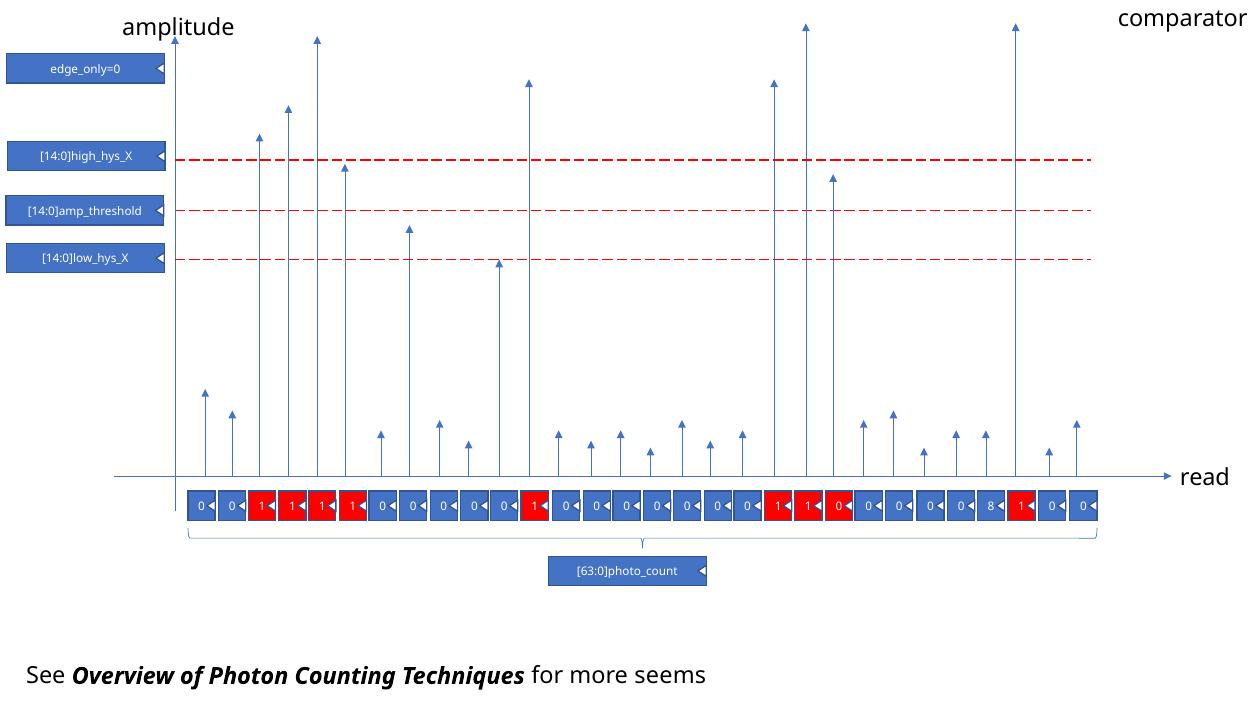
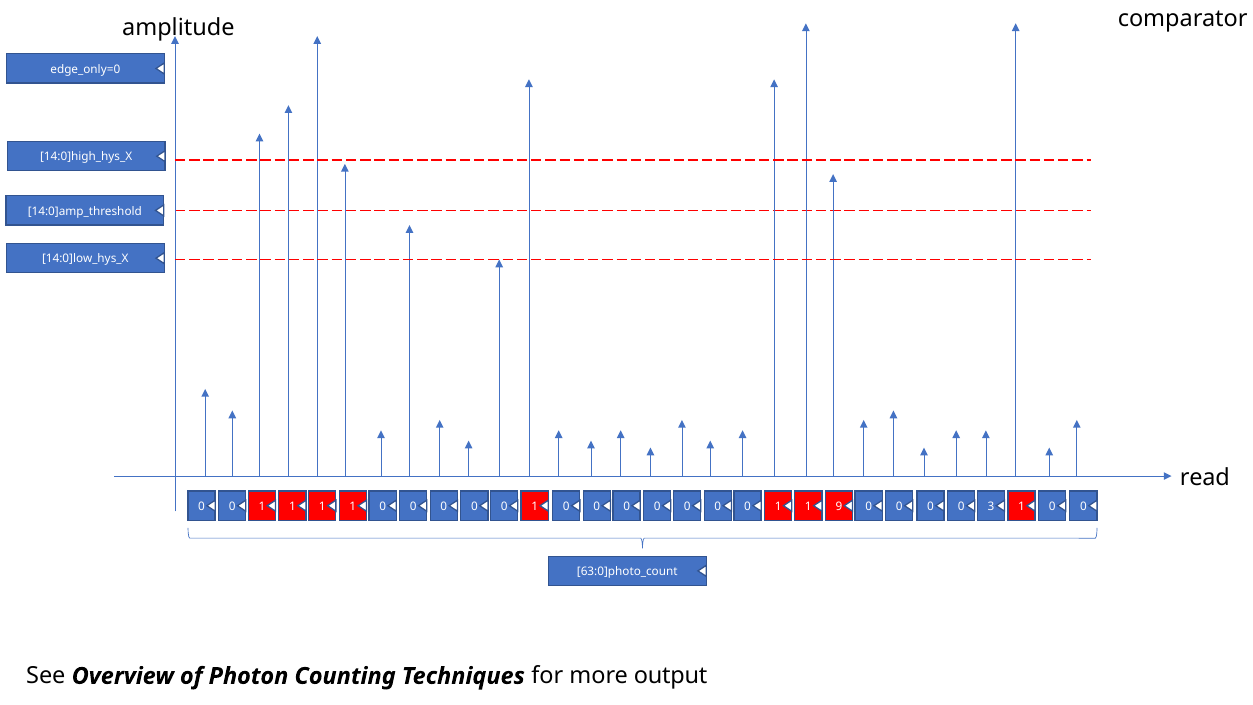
0 1 1 0: 0 -> 9
8: 8 -> 3
seems: seems -> output
